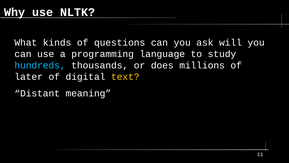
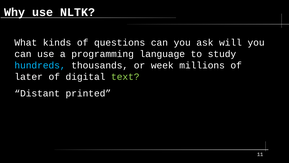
does: does -> week
text colour: yellow -> light green
meaning: meaning -> printed
